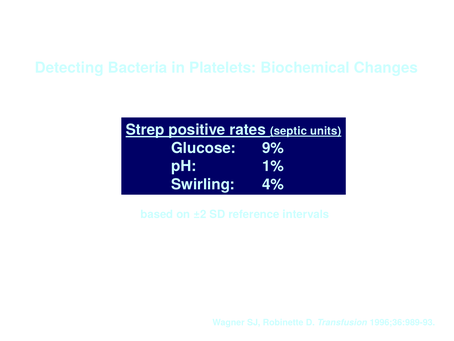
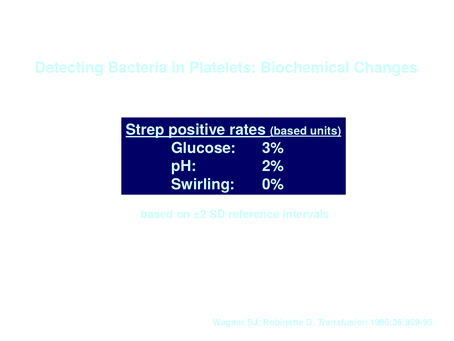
rates septic: septic -> based
9%: 9% -> 3%
1%: 1% -> 2%
4%: 4% -> 0%
